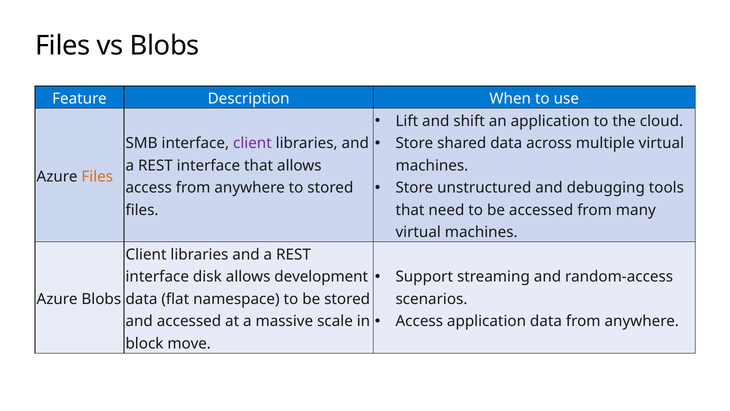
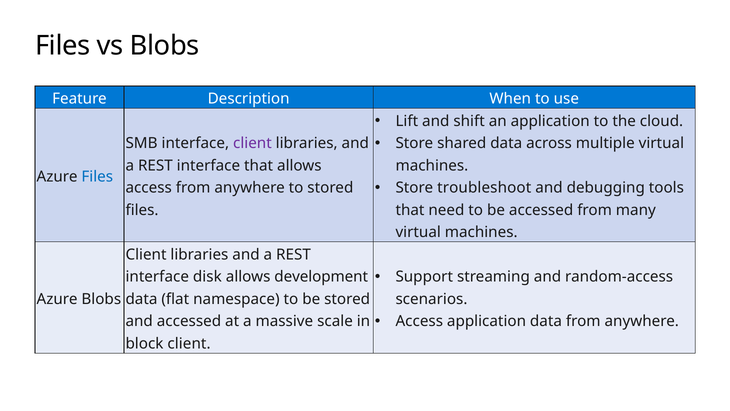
Files at (97, 177) colour: orange -> blue
unstructured: unstructured -> troubleshoot
block move: move -> client
